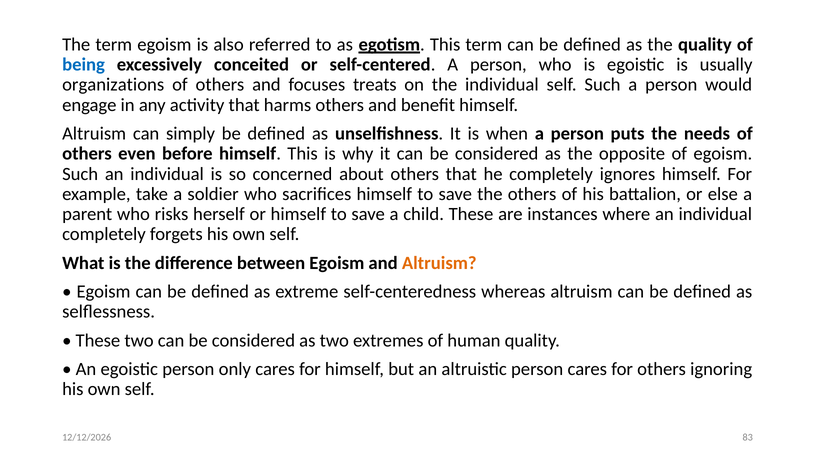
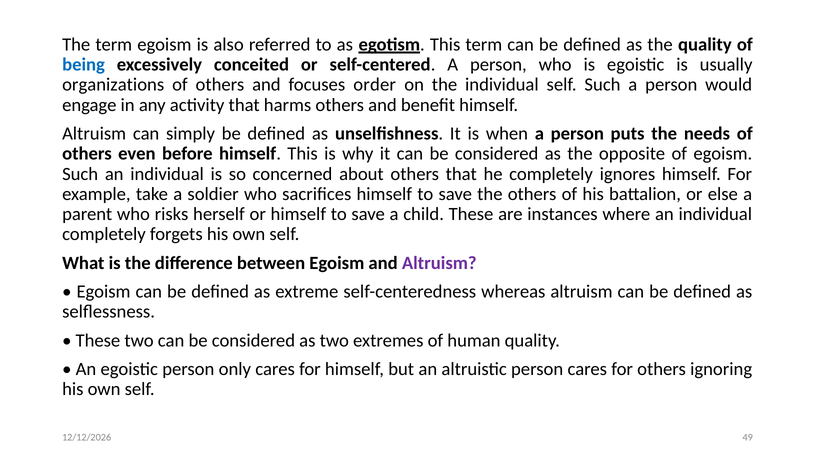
treats: treats -> order
Altruism at (439, 263) colour: orange -> purple
83: 83 -> 49
